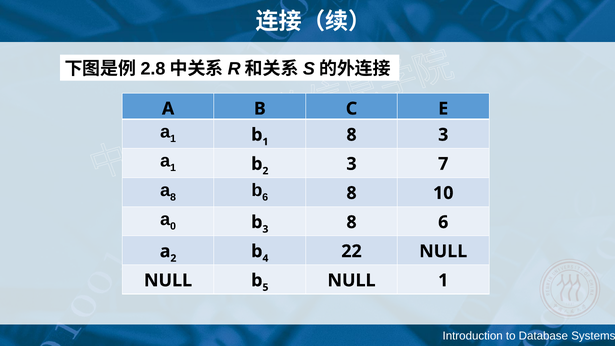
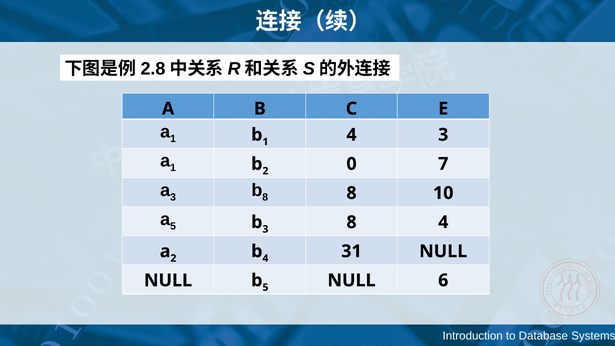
8 at (352, 135): 8 -> 4
3 at (352, 164): 3 -> 0
a 8: 8 -> 3
b 6: 6 -> 8
a 0: 0 -> 5
8 6: 6 -> 4
22: 22 -> 31
NULL 1: 1 -> 6
